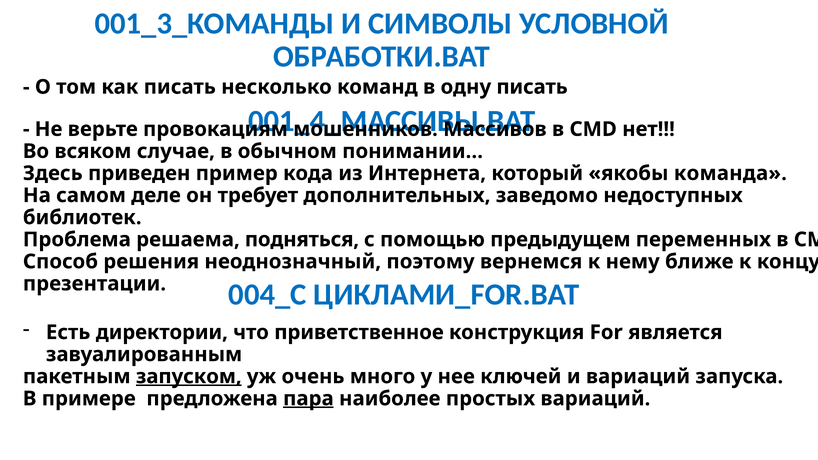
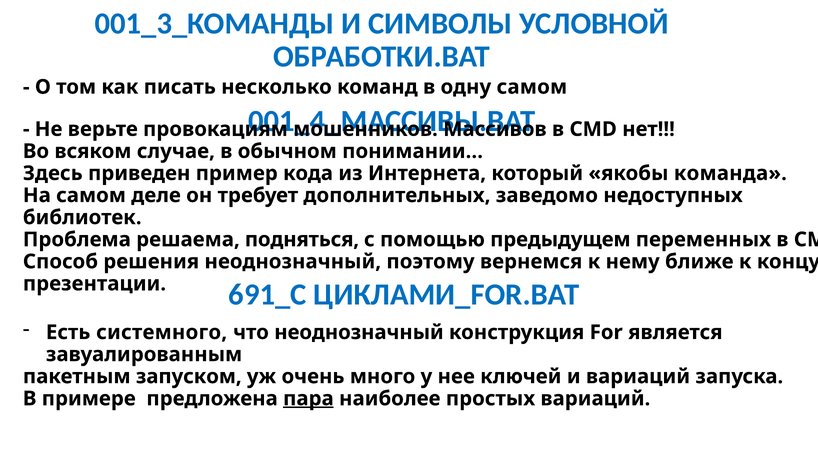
одну писать: писать -> самом
004_С: 004_С -> 691_С
директории: директории -> системного
что приветственное: приветственное -> неоднозначный
запуском underline: present -> none
